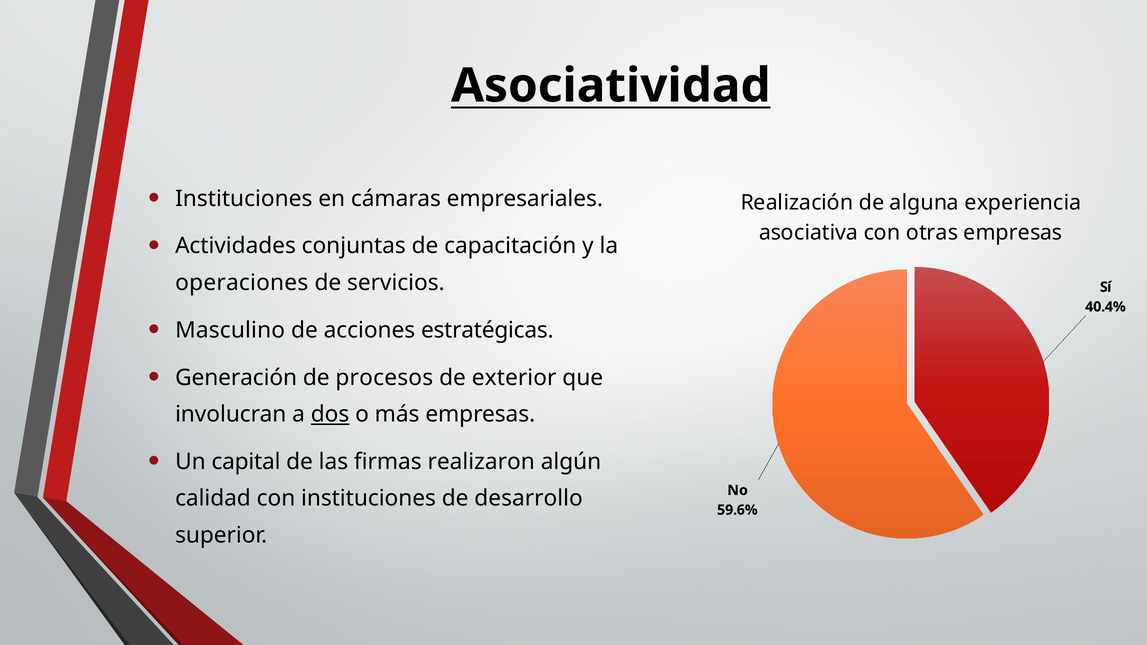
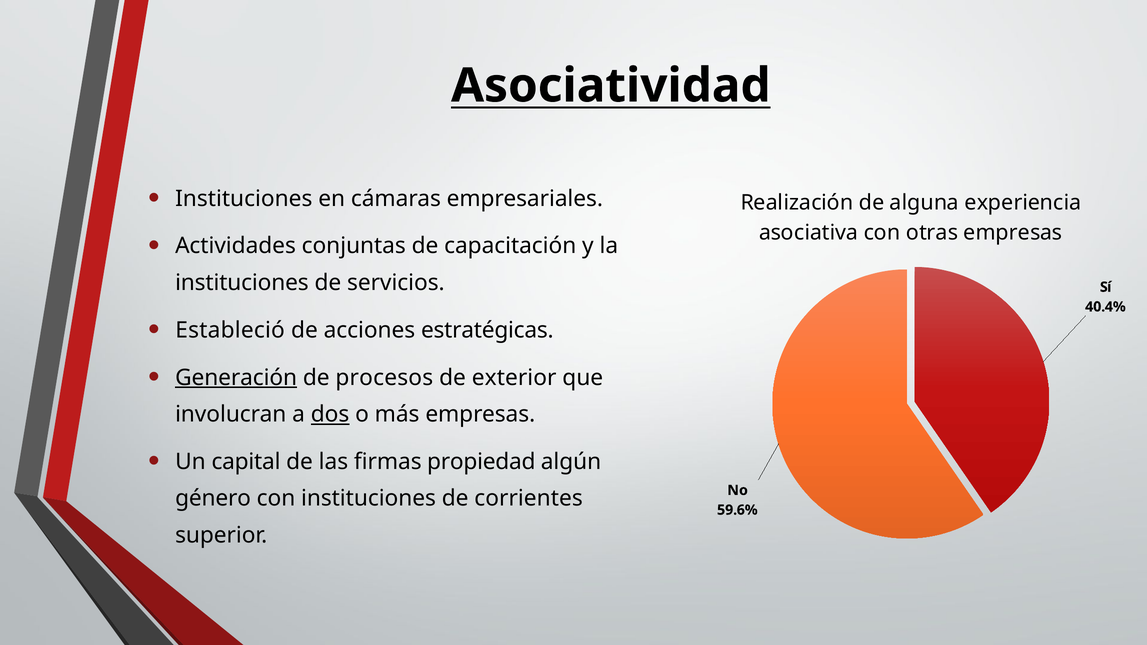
operaciones at (242, 283): operaciones -> instituciones
Masculino: Masculino -> Estableció
Generación underline: none -> present
realizaron: realizaron -> propiedad
calidad: calidad -> género
desarrollo: desarrollo -> corrientes
